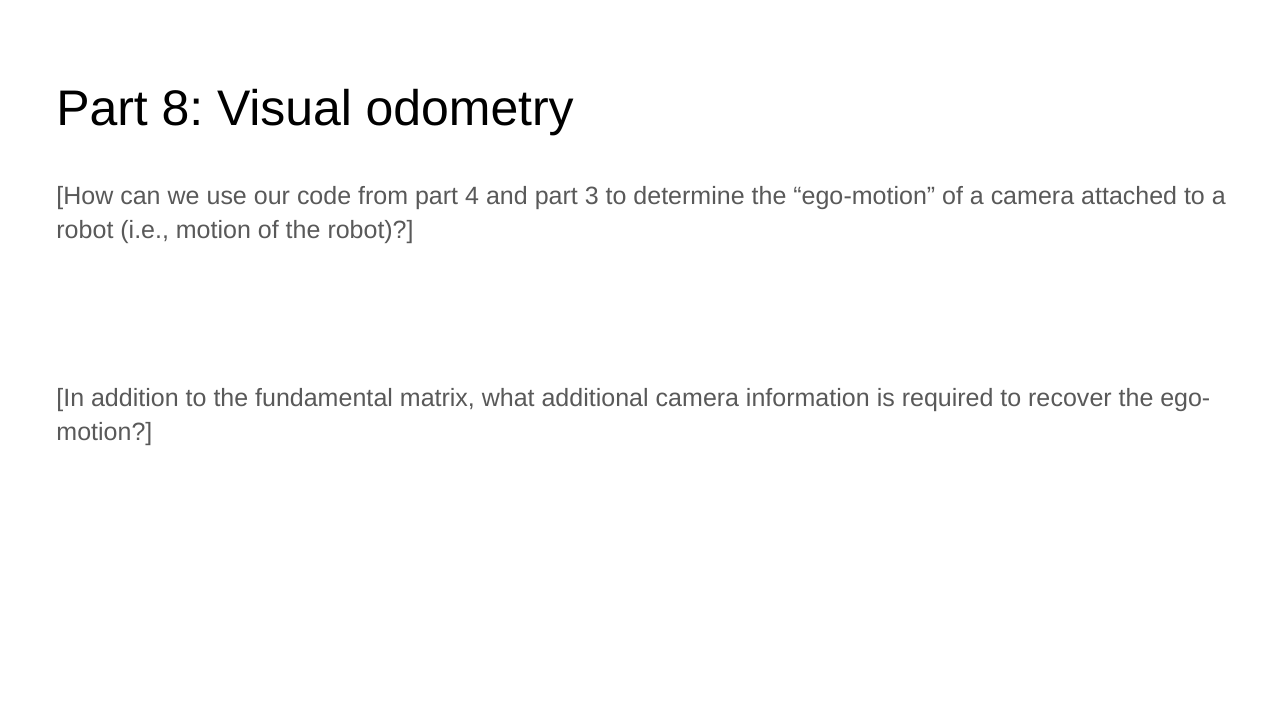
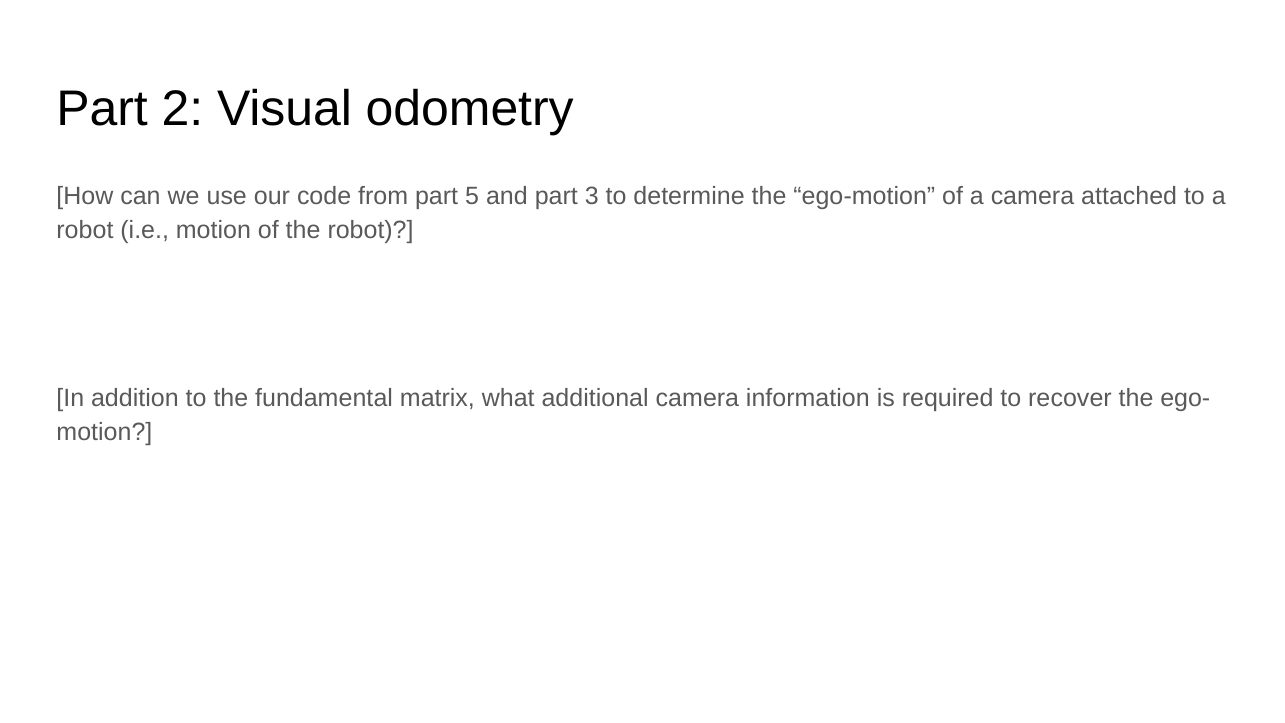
8: 8 -> 2
4: 4 -> 5
